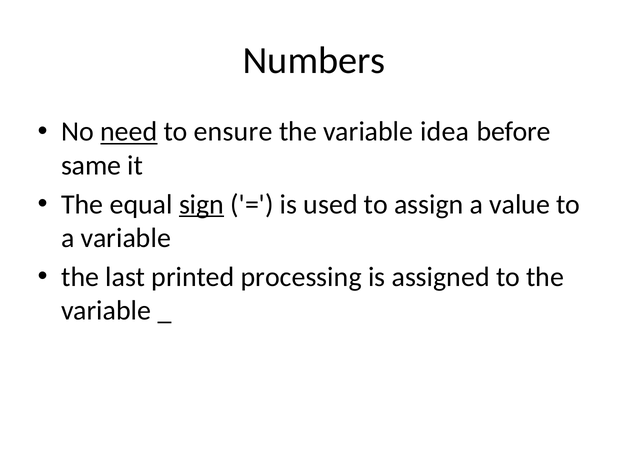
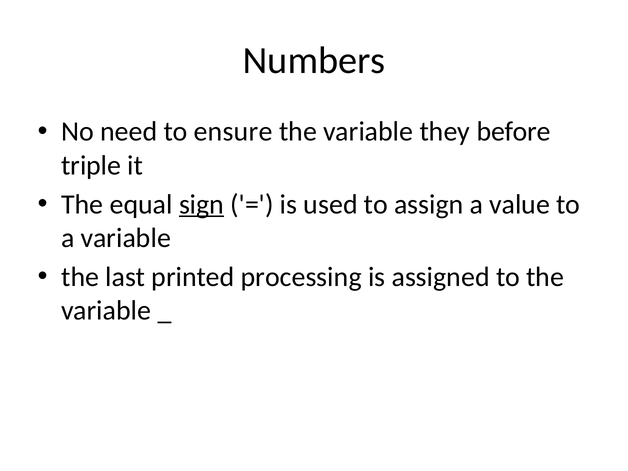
need underline: present -> none
idea: idea -> they
same: same -> triple
